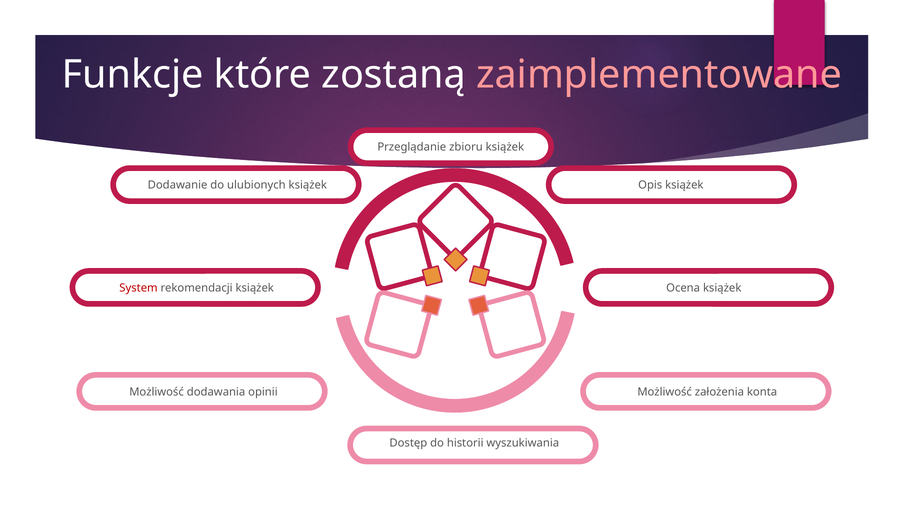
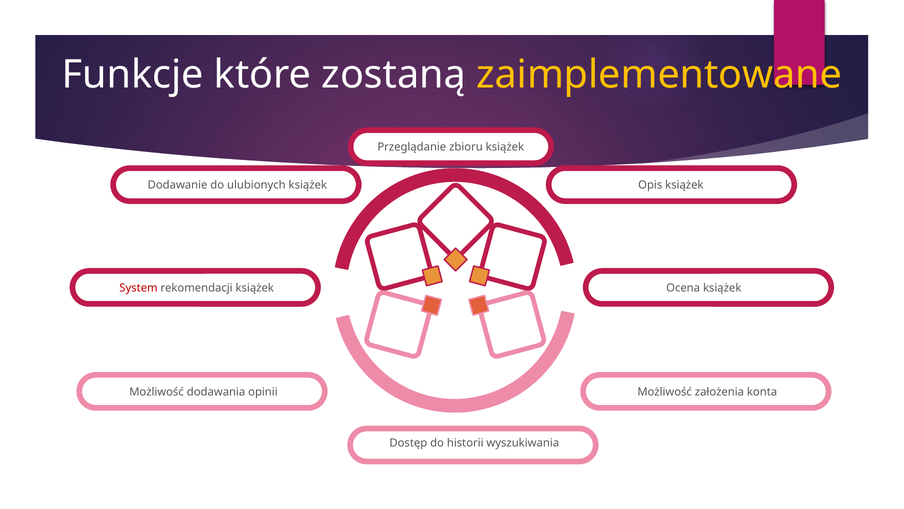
zaimplementowane colour: pink -> yellow
